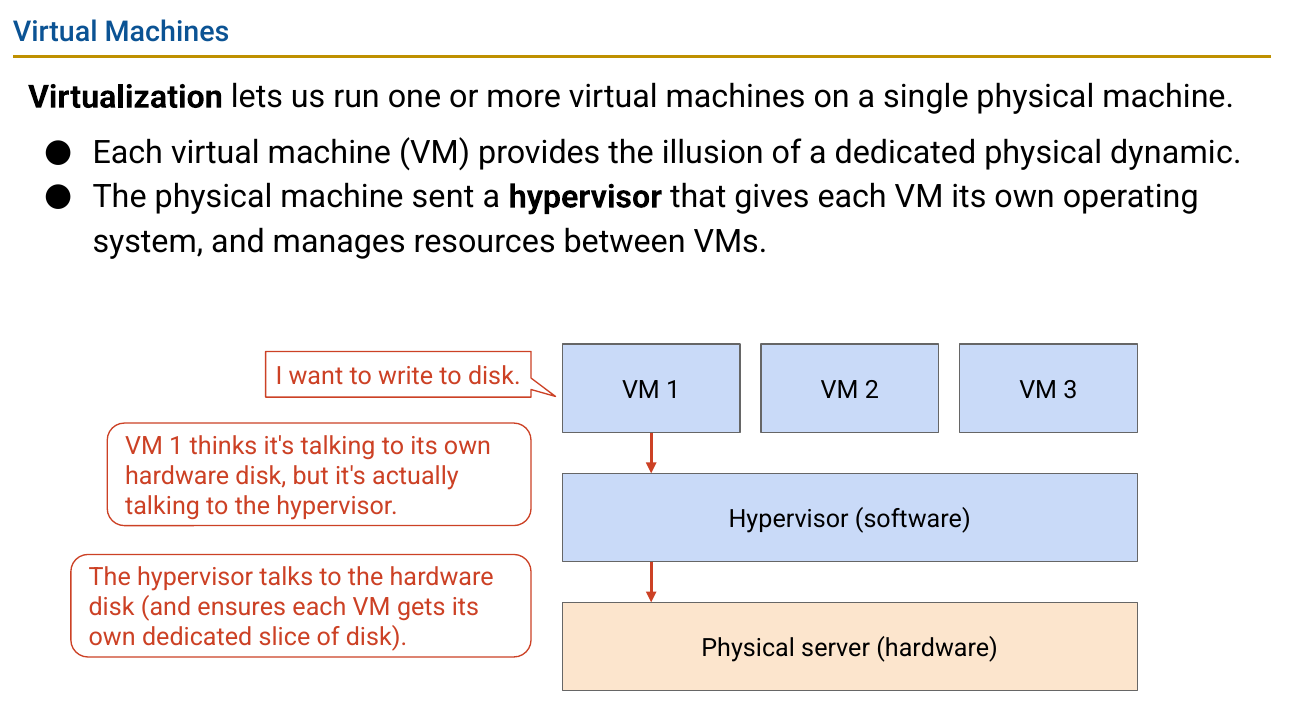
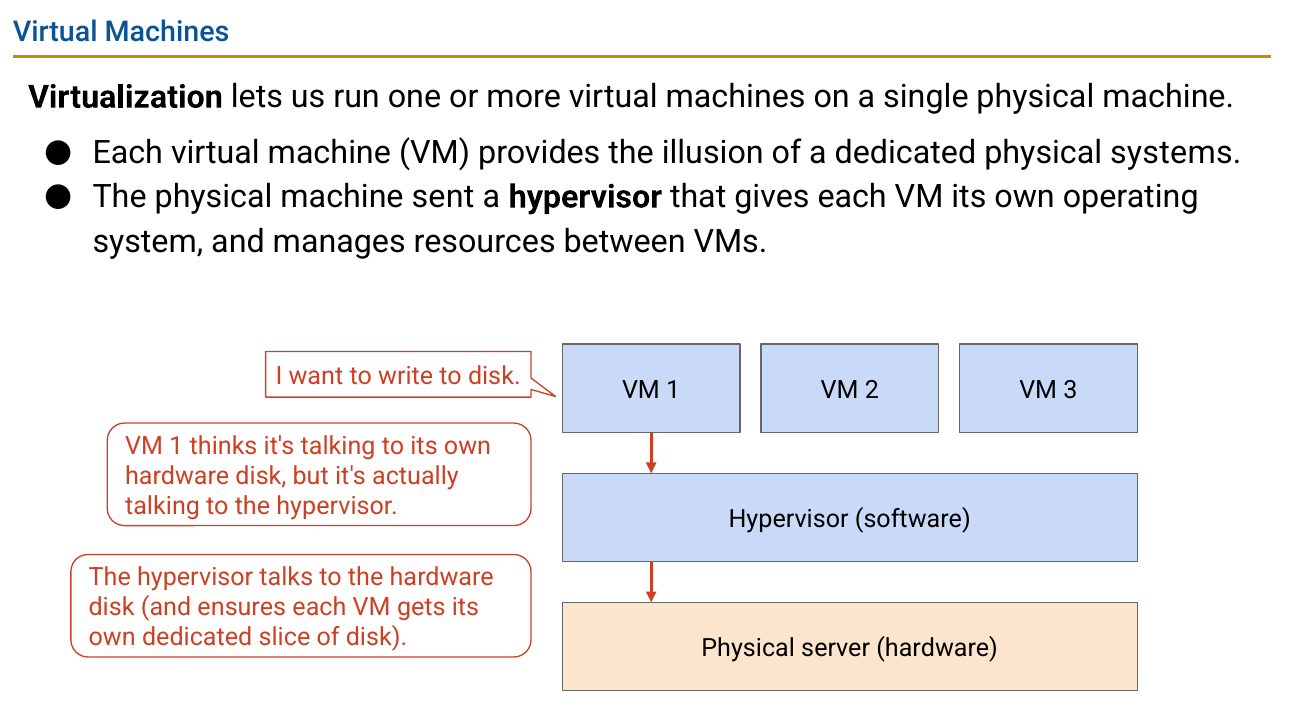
dynamic: dynamic -> systems
